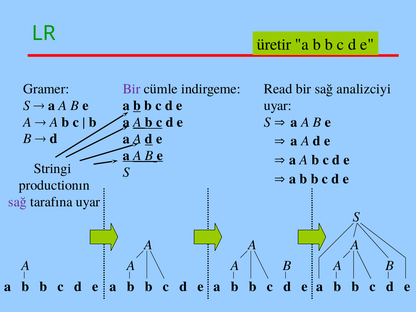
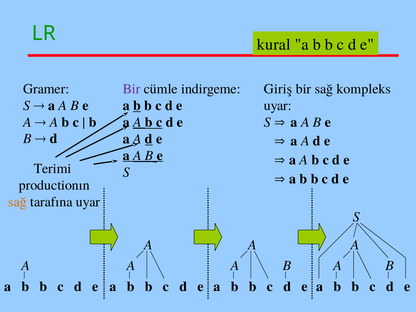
üretir: üretir -> kural
Read: Read -> Giriş
analizciyi: analizciyi -> kompleks
Stringi: Stringi -> Terimi
sağ at (18, 202) colour: purple -> orange
